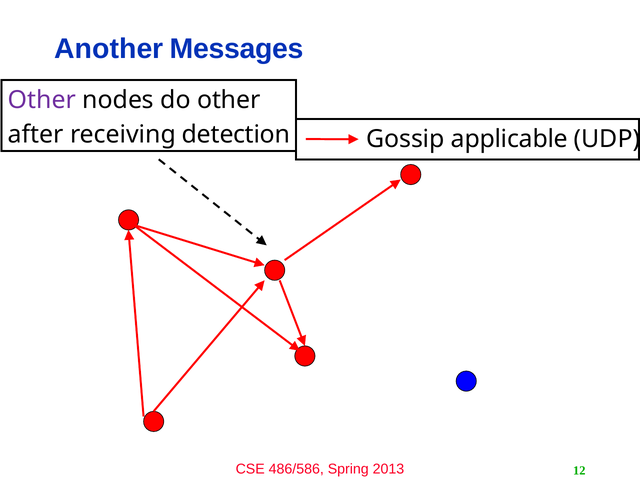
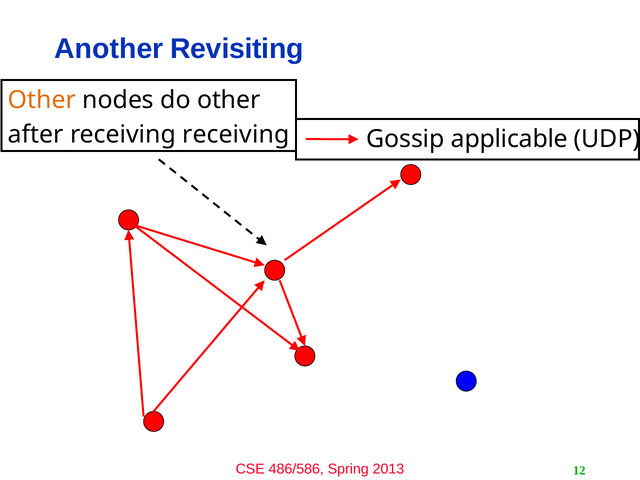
Messages: Messages -> Revisiting
Other at (42, 100) colour: purple -> orange
receiving detection: detection -> receiving
